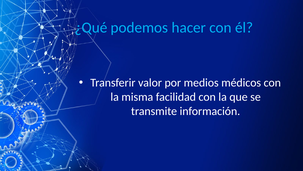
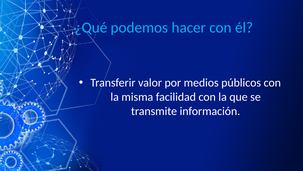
médicos: médicos -> públicos
